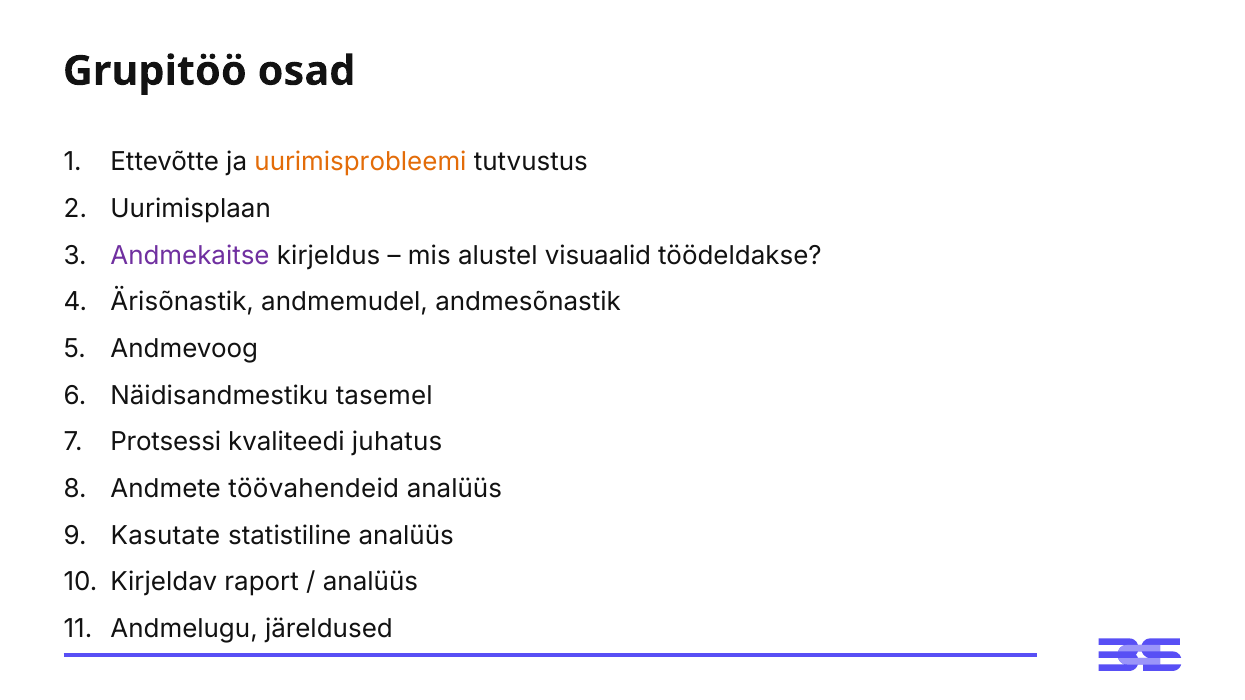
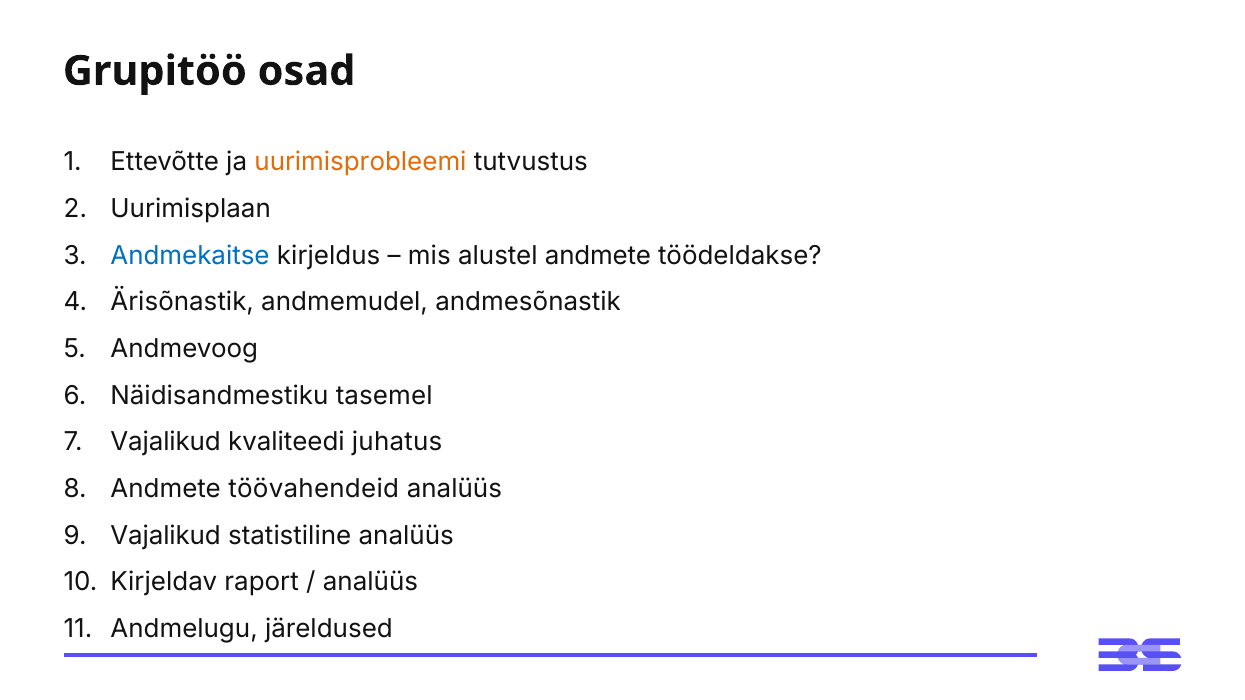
Andmekaitse colour: purple -> blue
alustel visuaalid: visuaalid -> andmete
Protsessi at (166, 443): Protsessi -> Vajalikud
Kasutate at (165, 536): Kasutate -> Vajalikud
